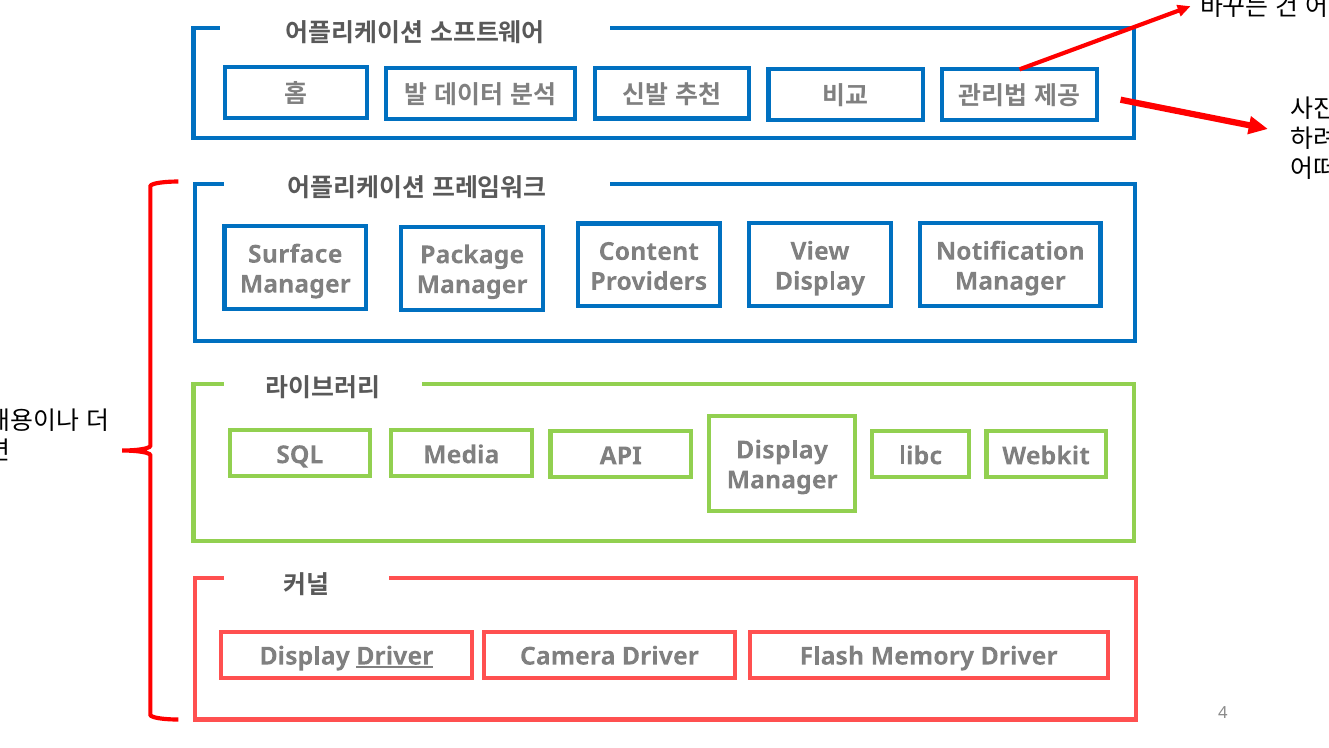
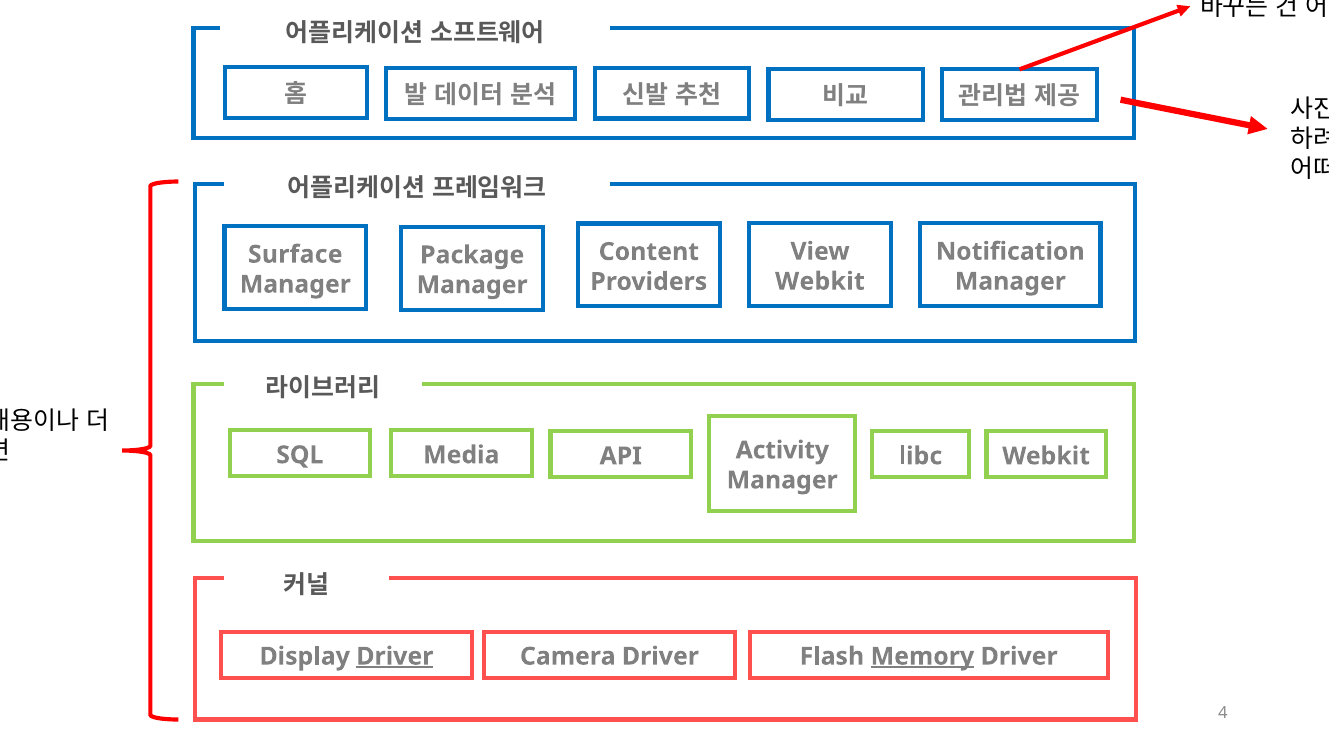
Display at (820, 281): Display -> Webkit
SQL Display: Display -> Activity
Memory underline: none -> present
